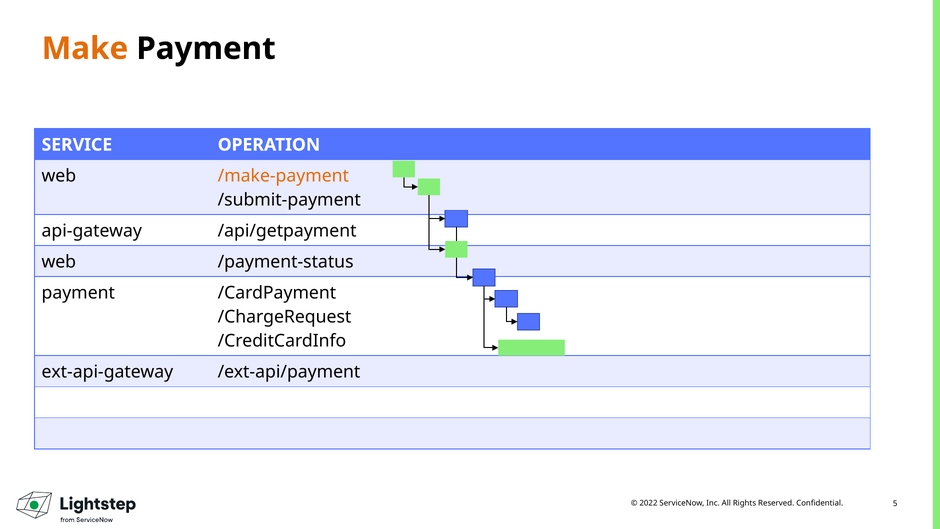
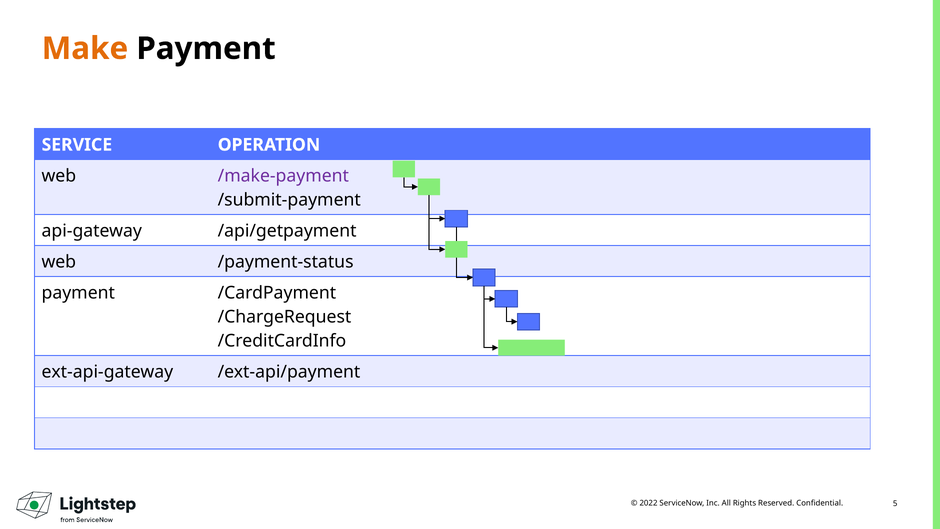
/make-payment colour: orange -> purple
